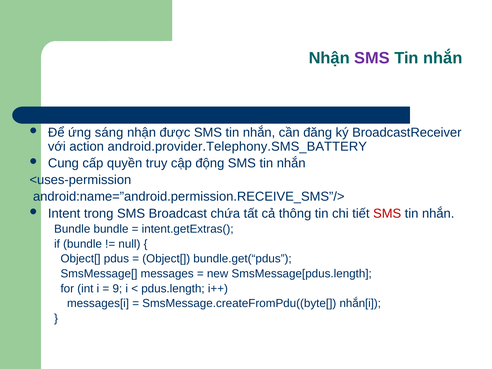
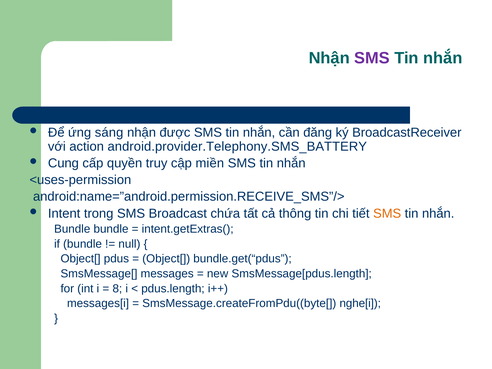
động: động -> miền
SMS at (387, 213) colour: red -> orange
9: 9 -> 8
nhắn[i: nhắn[i -> nghe[i
